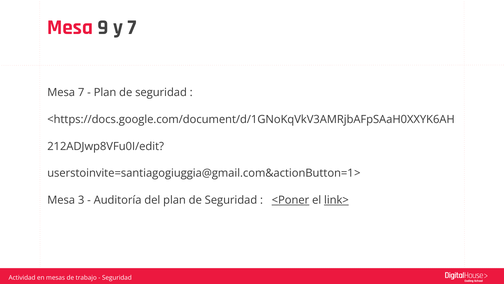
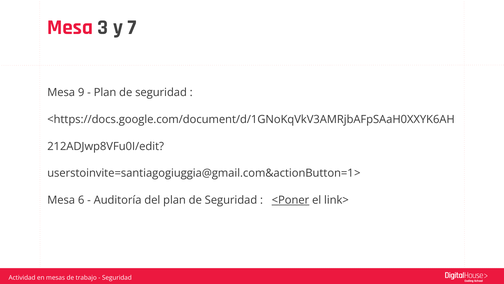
9: 9 -> 3
Mesa 7: 7 -> 9
3: 3 -> 6
link> underline: present -> none
